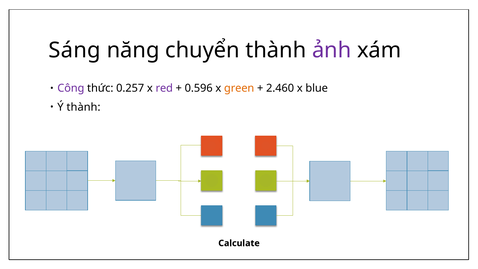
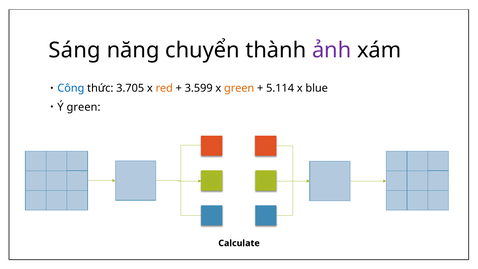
Công colour: purple -> blue
0.257: 0.257 -> 3.705
red colour: purple -> orange
0.596: 0.596 -> 3.599
2.460: 2.460 -> 5.114
Ý thành: thành -> green
